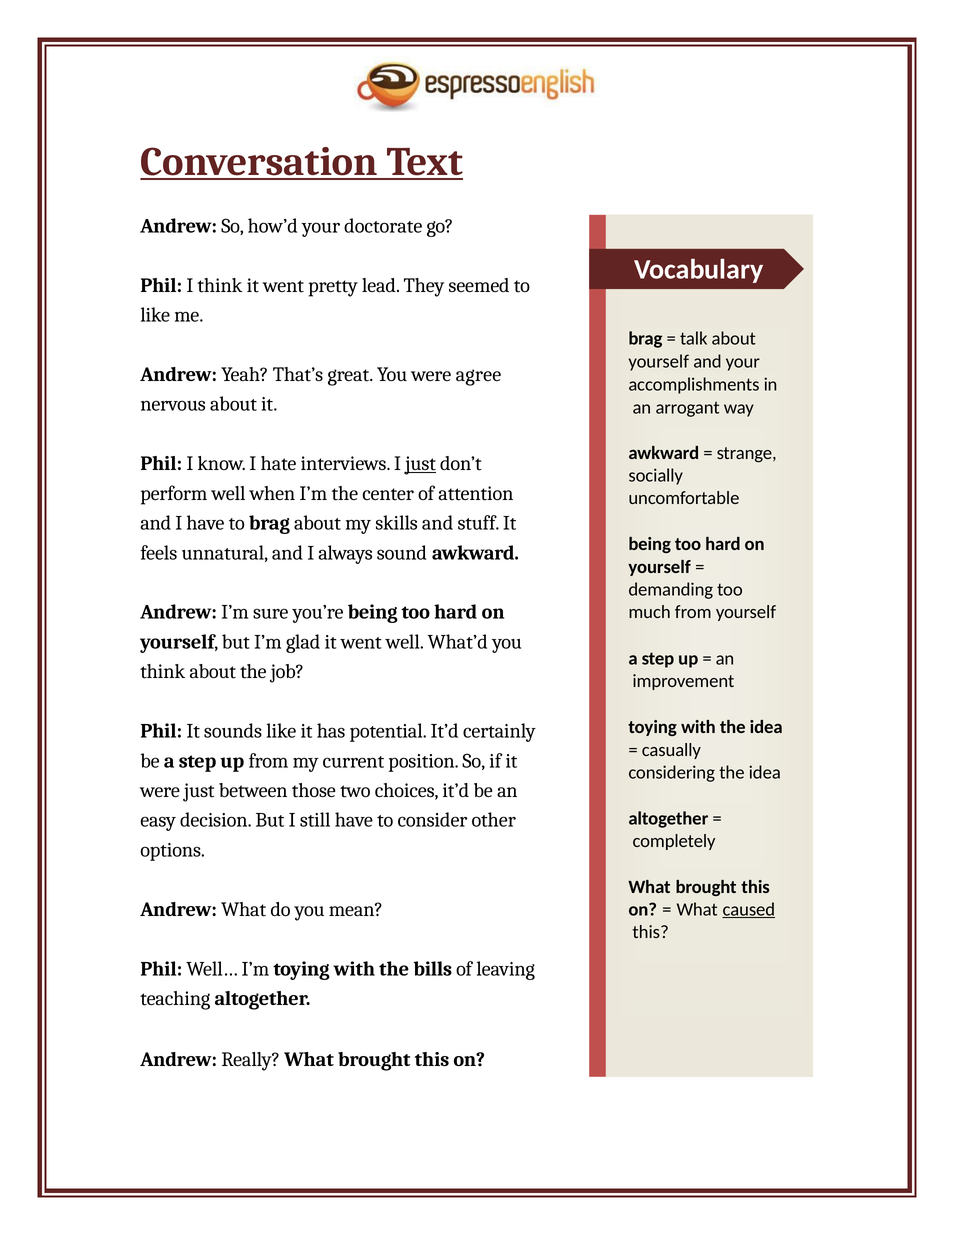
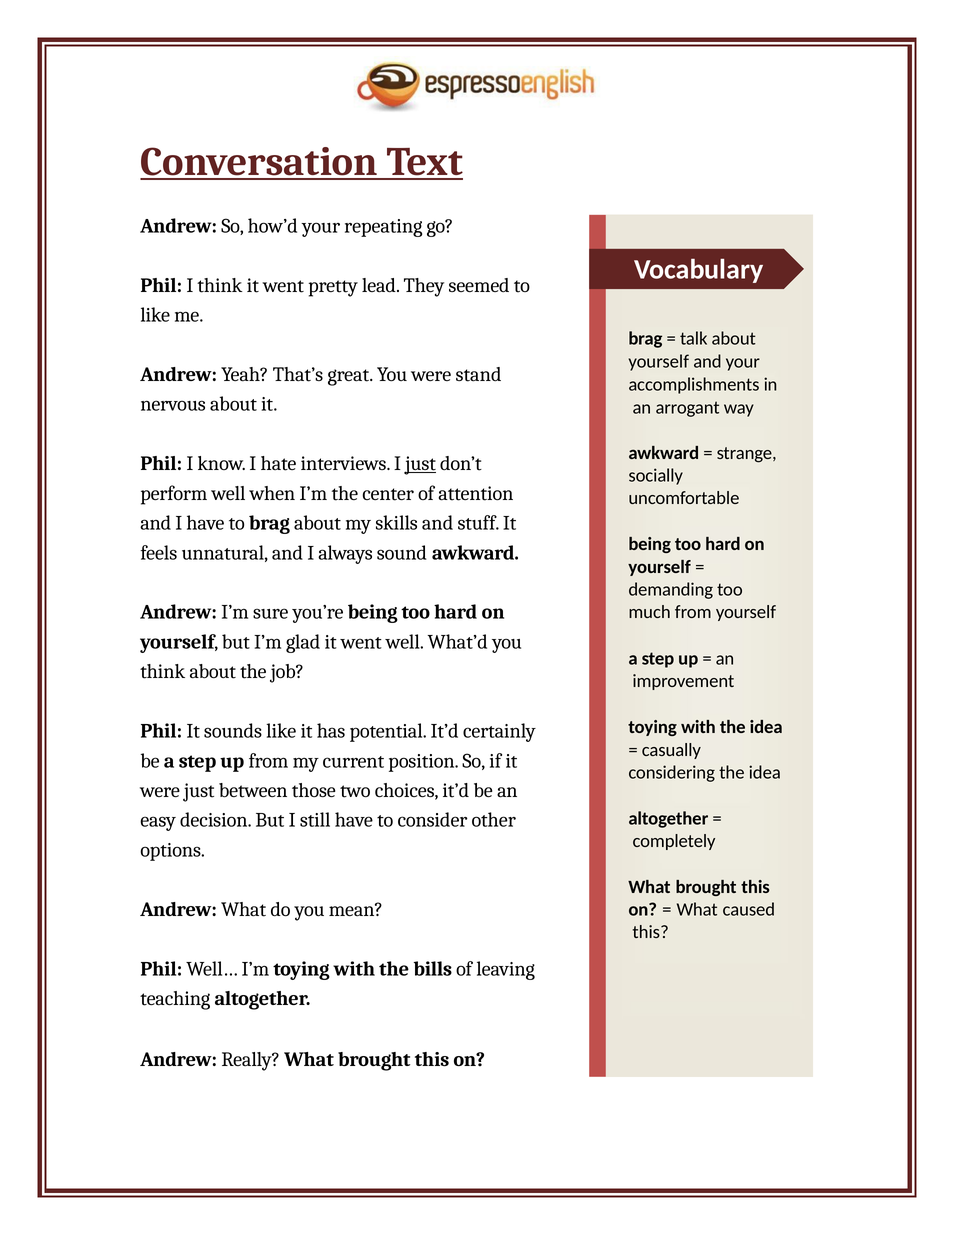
doctorate: doctorate -> repeating
agree: agree -> stand
caused underline: present -> none
